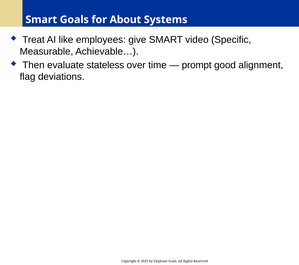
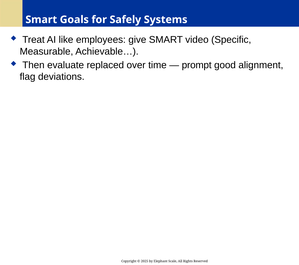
About: About -> Safely
stateless: stateless -> replaced
